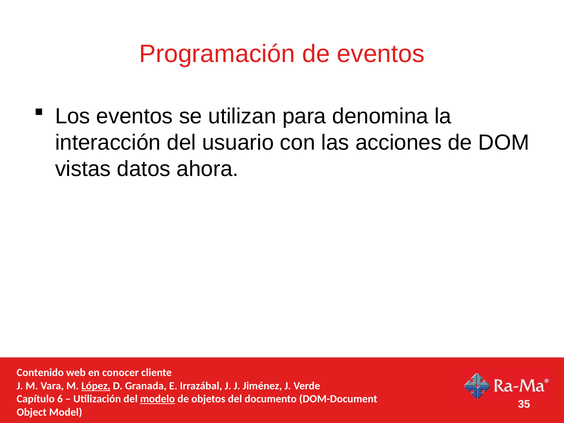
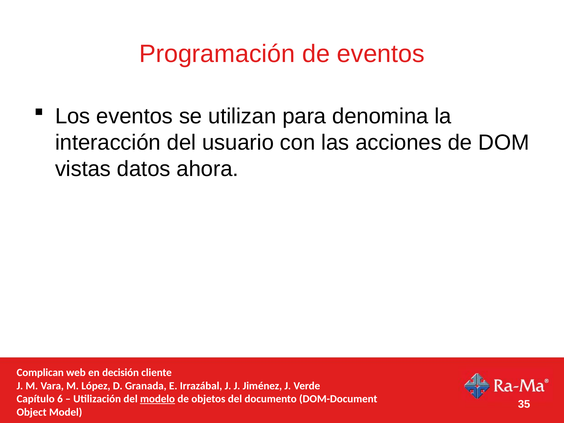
Contenido: Contenido -> Complican
conocer: conocer -> decisión
López underline: present -> none
